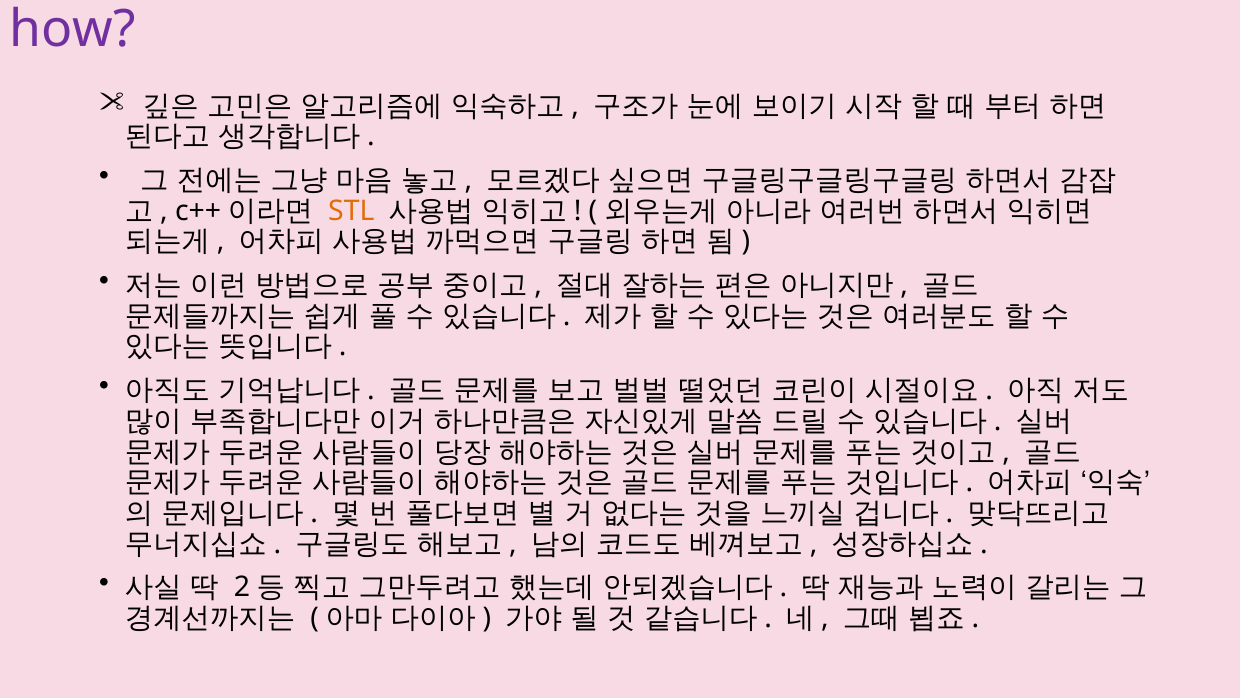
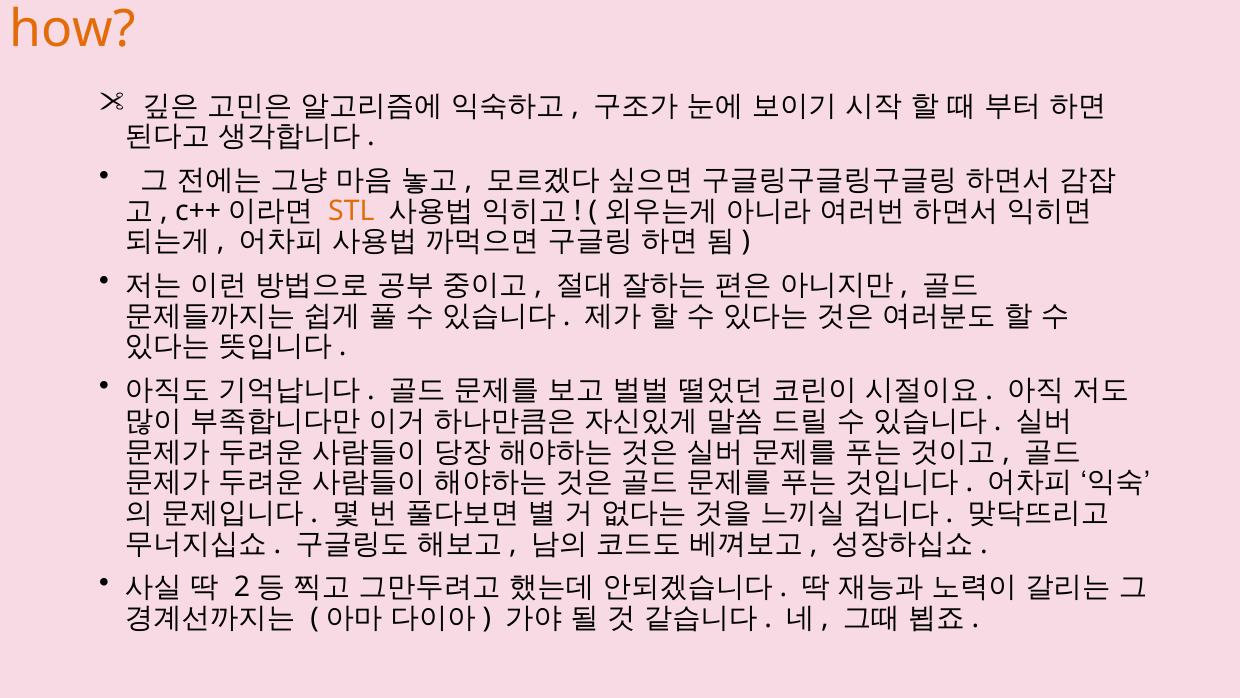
how colour: purple -> orange
